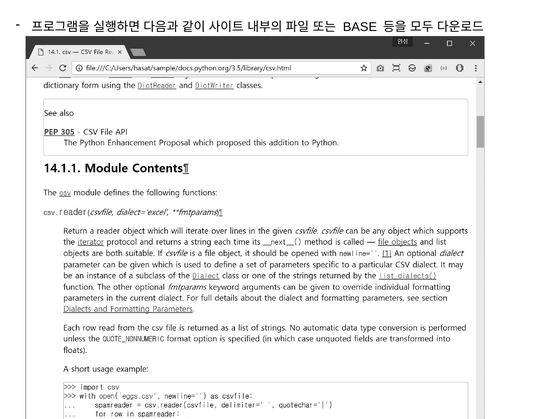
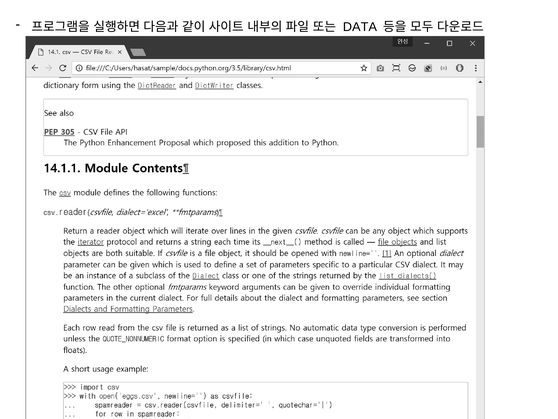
BASE: BASE -> DATA
